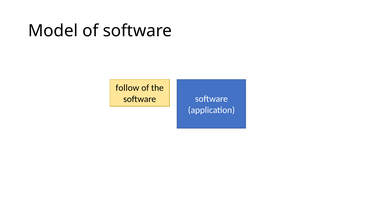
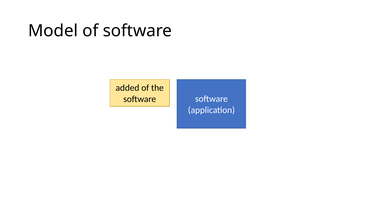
follow: follow -> added
